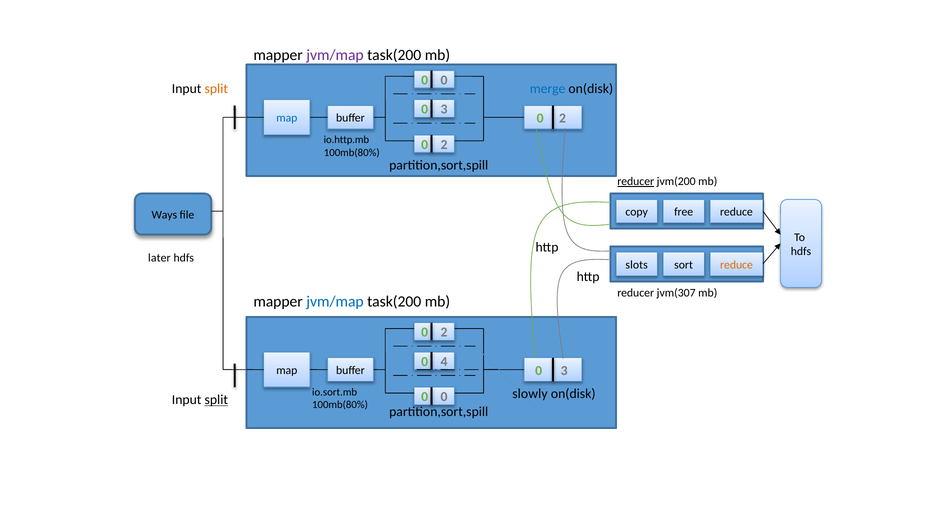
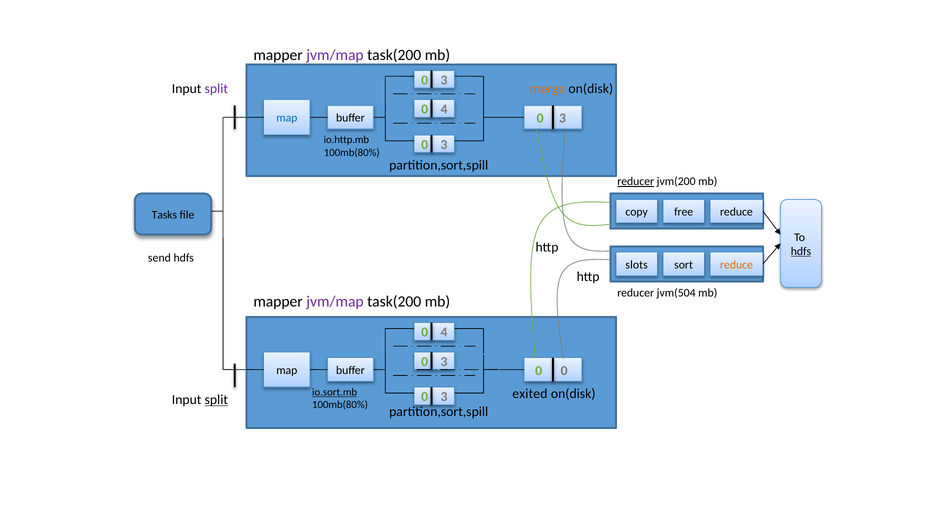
0 at (444, 80): 0 -> 3
split at (216, 89) colour: orange -> purple
merge colour: blue -> orange
3 at (444, 109): 3 -> 4
2 at (563, 118): 2 -> 3
2 at (444, 145): 2 -> 3
Ways: Ways -> Tasks
hdfs at (801, 251) underline: none -> present
later: later -> send
jvm(307: jvm(307 -> jvm(504
jvm/map at (335, 301) colour: blue -> purple
2 at (444, 333): 2 -> 4
4 at (444, 362): 4 -> 3
3 at (564, 371): 3 -> 0
io.sort.mb underline: none -> present
slowly: slowly -> exited
0 at (444, 397): 0 -> 3
